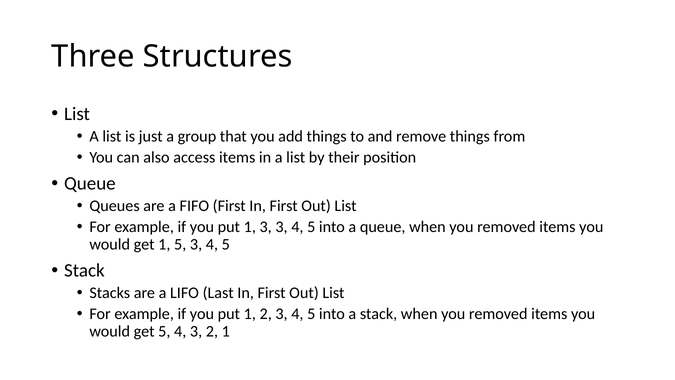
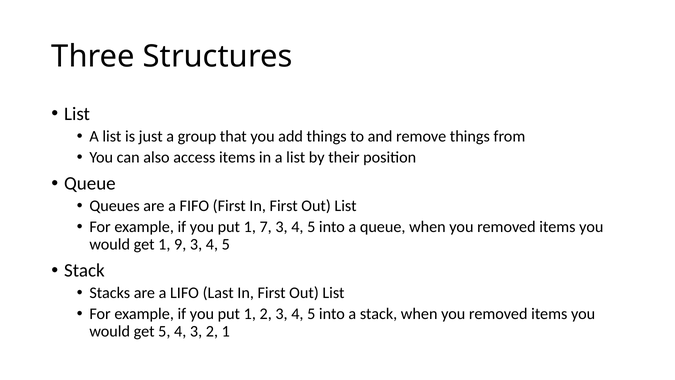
1 3: 3 -> 7
1 5: 5 -> 9
